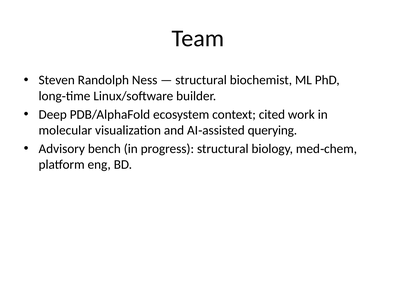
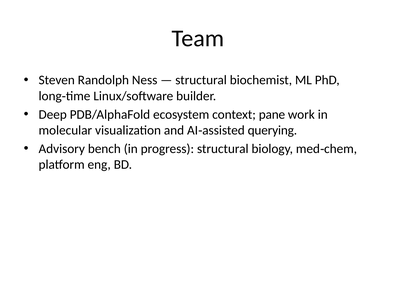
cited: cited -> pane
